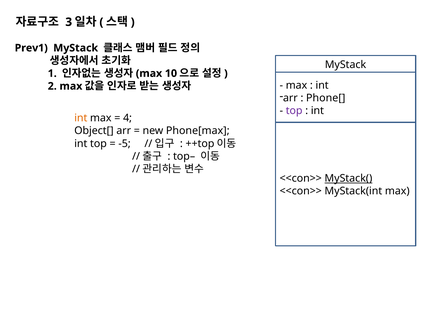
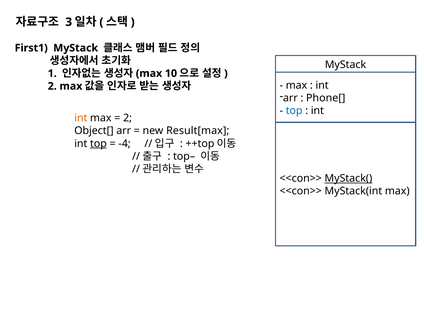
Prev1: Prev1 -> First1
top at (294, 111) colour: purple -> blue
4 at (128, 118): 4 -> 2
Phone[max: Phone[max -> Result[max
top at (98, 144) underline: none -> present
-5: -5 -> -4
